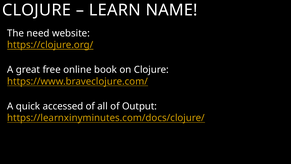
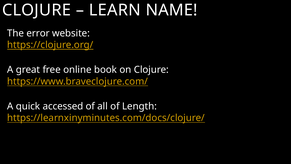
need: need -> error
Output: Output -> Length
